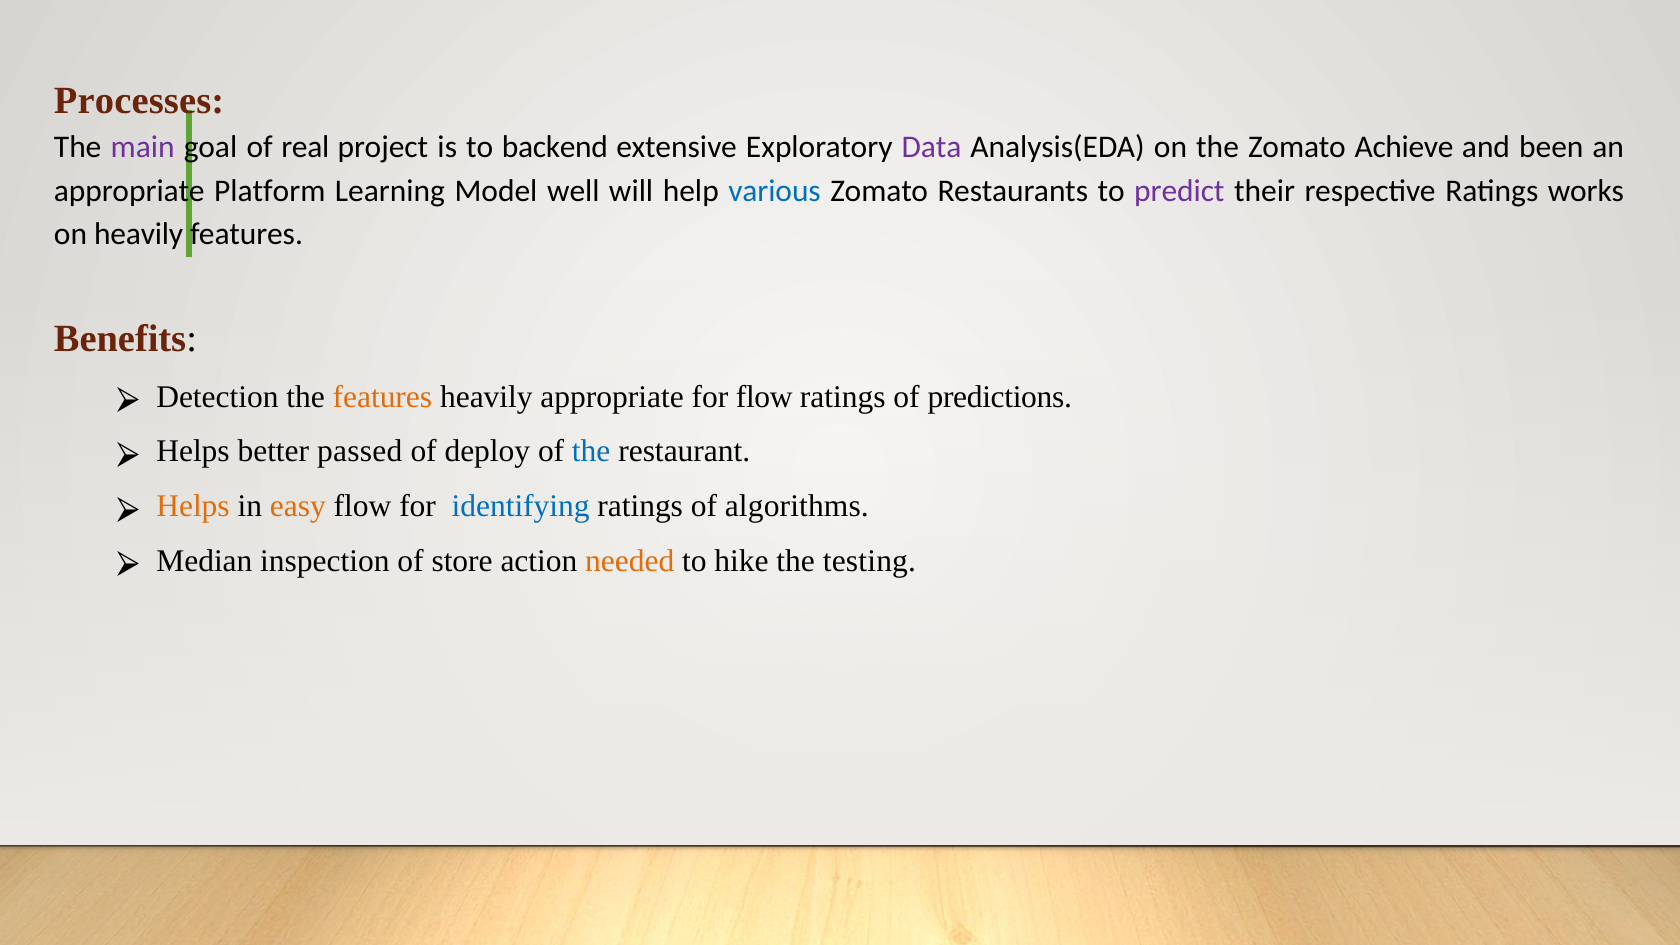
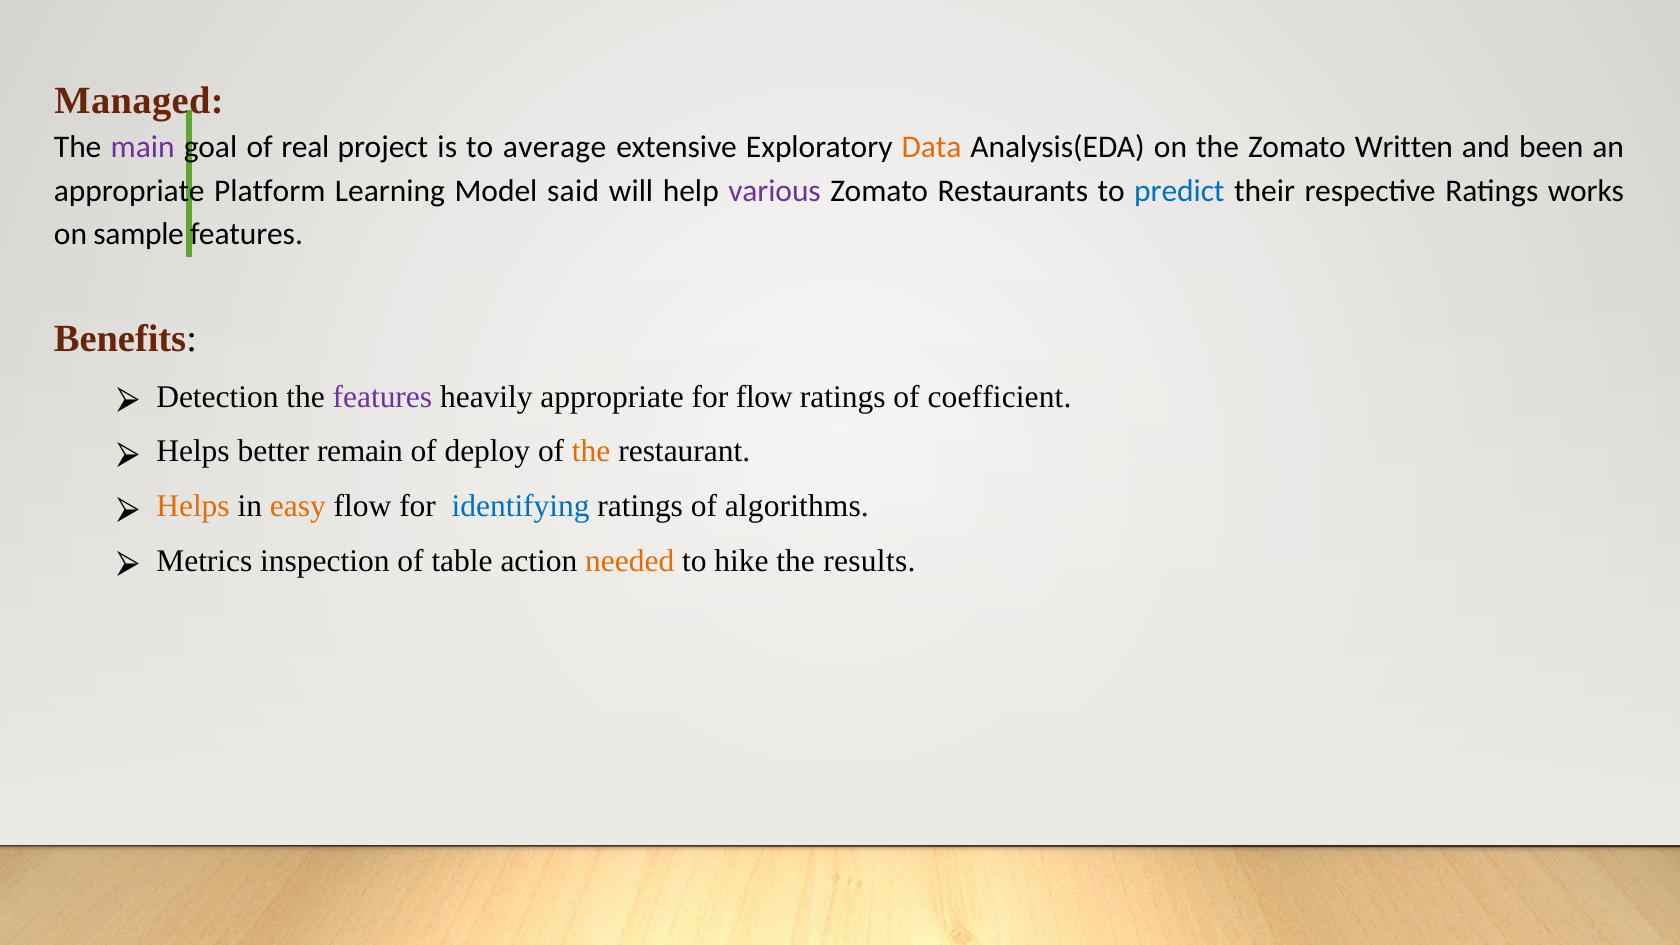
Processes: Processes -> Managed
backend: backend -> average
Data colour: purple -> orange
Achieve: Achieve -> Written
well: well -> said
various colour: blue -> purple
predict colour: purple -> blue
on heavily: heavily -> sample
features at (382, 397) colour: orange -> purple
predictions: predictions -> coefficient
passed: passed -> remain
the at (591, 451) colour: blue -> orange
Median: Median -> Metrics
store: store -> table
testing: testing -> results
